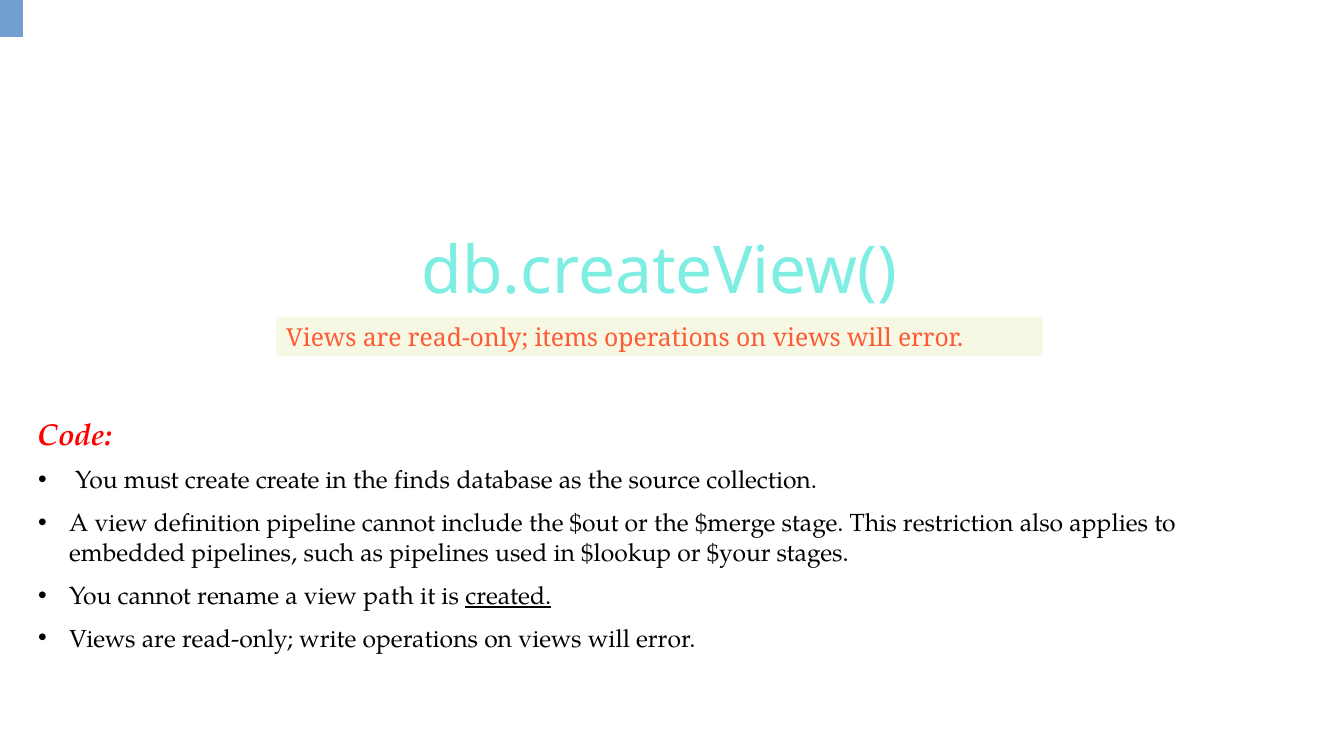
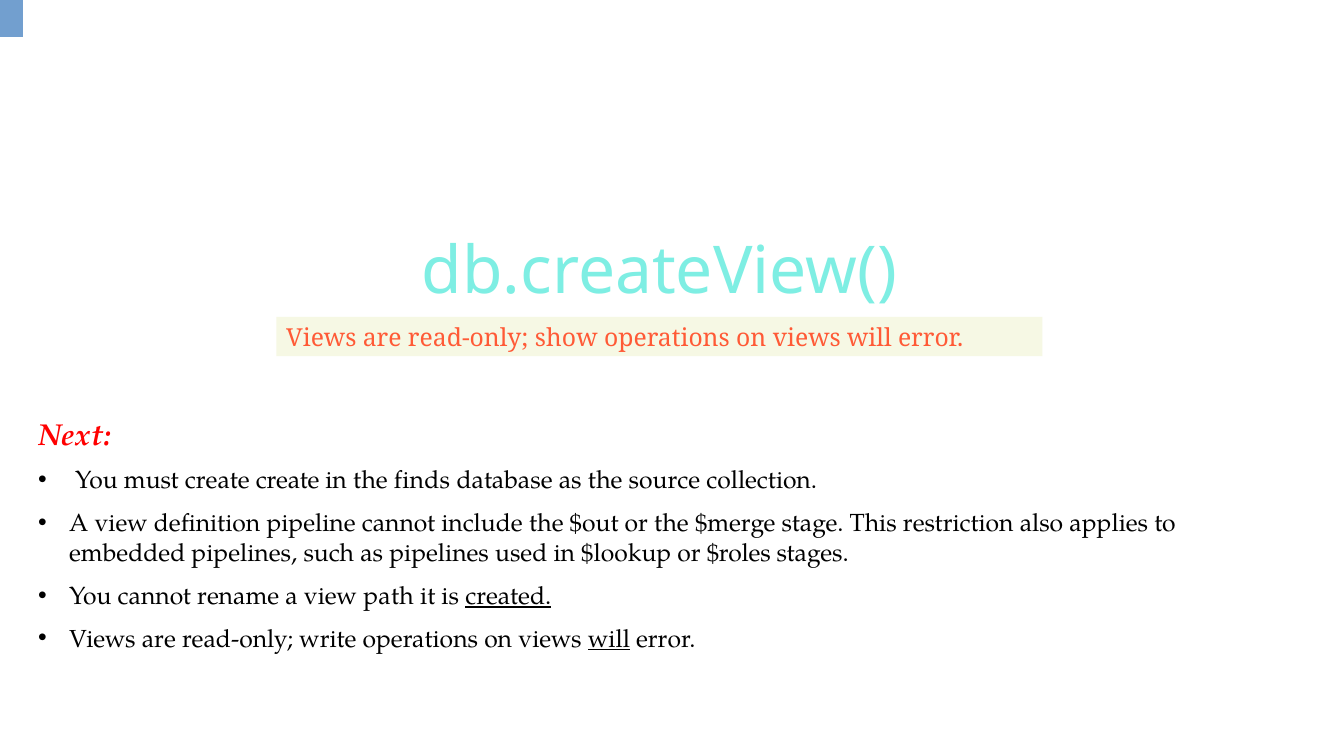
items: items -> show
Code: Code -> Next
$your: $your -> $roles
will at (609, 639) underline: none -> present
